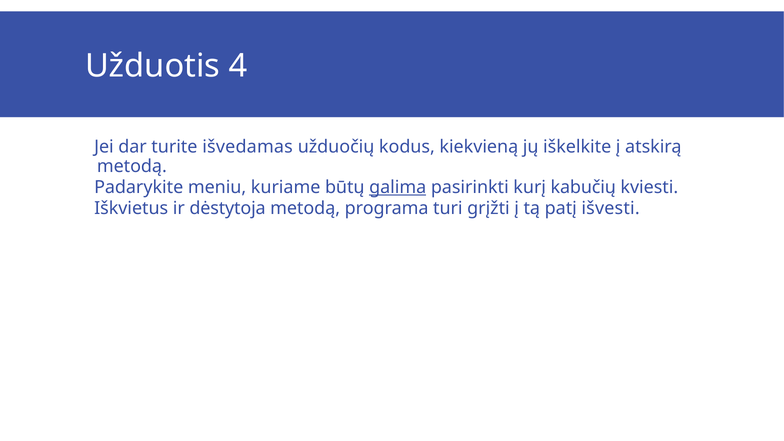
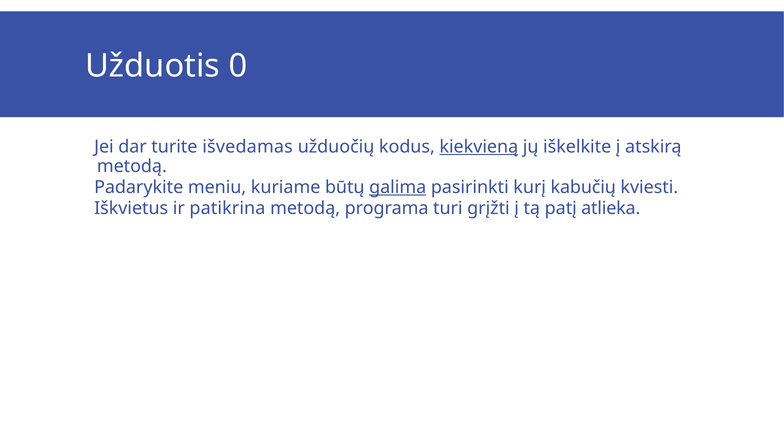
4: 4 -> 0
kiekvieną underline: none -> present
dėstytoja: dėstytoja -> patikrina
išvesti: išvesti -> atlieka
